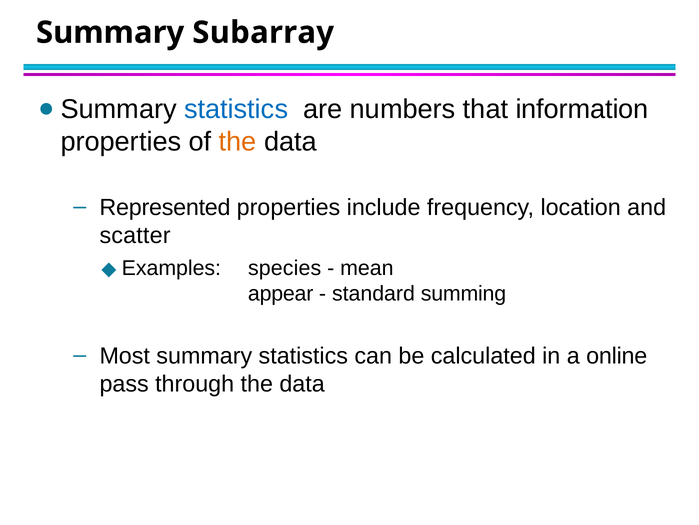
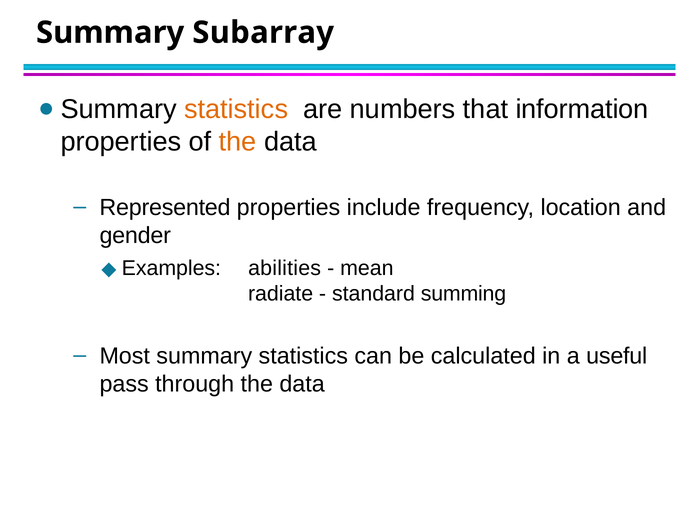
statistics at (236, 109) colour: blue -> orange
scatter: scatter -> gender
species: species -> abilities
appear: appear -> radiate
online: online -> useful
